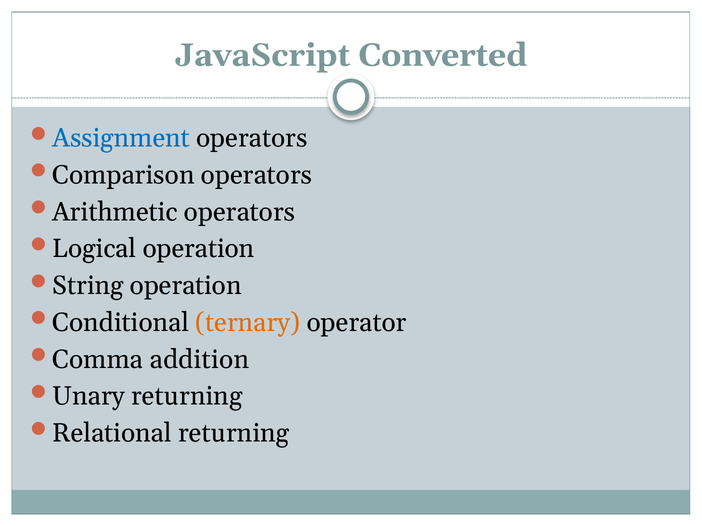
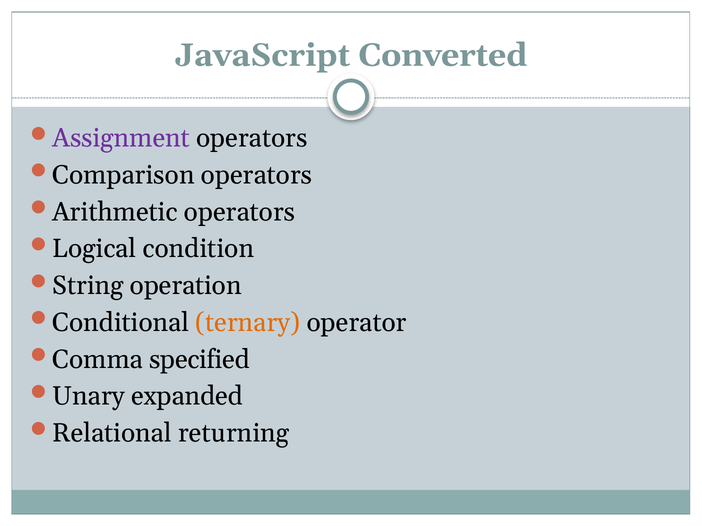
Assignment colour: blue -> purple
Logical operation: operation -> condition
addition: addition -> specified
Unary returning: returning -> expanded
